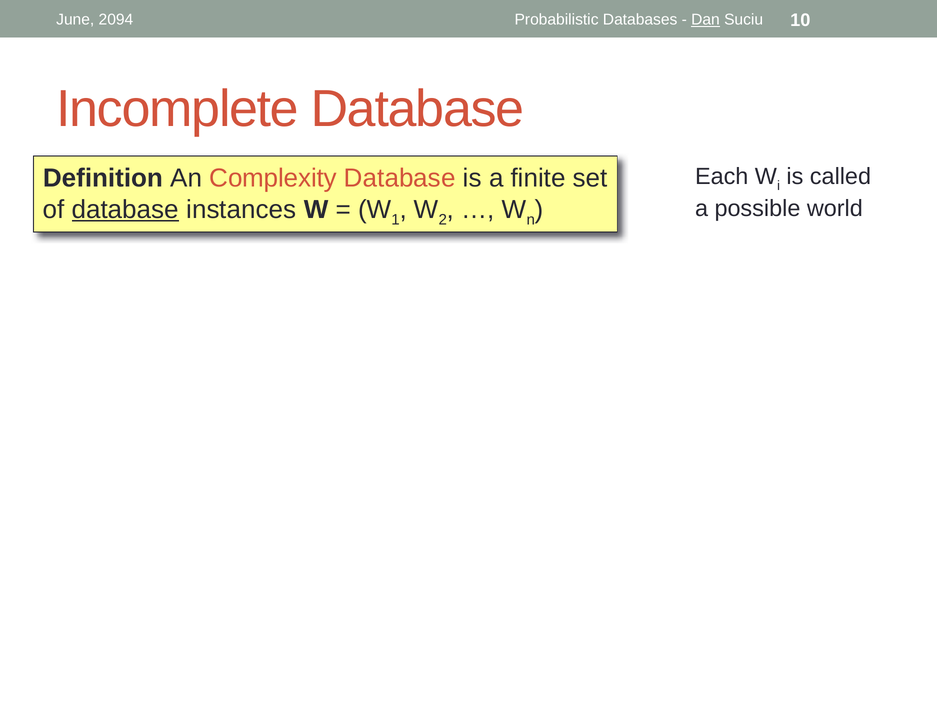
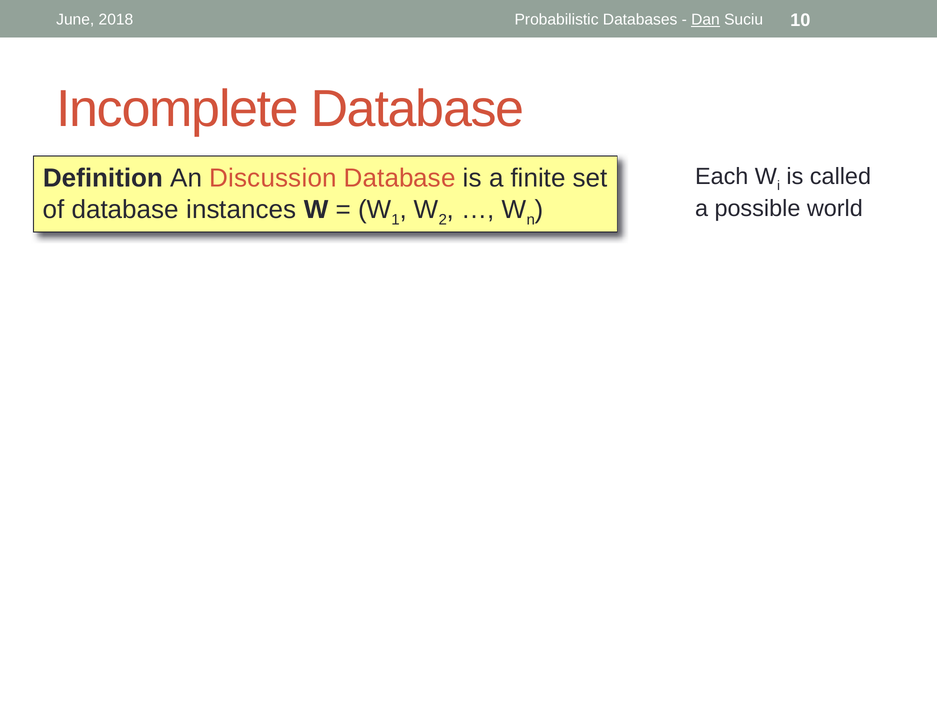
2094: 2094 -> 2018
Complexity: Complexity -> Discussion
database at (125, 209) underline: present -> none
